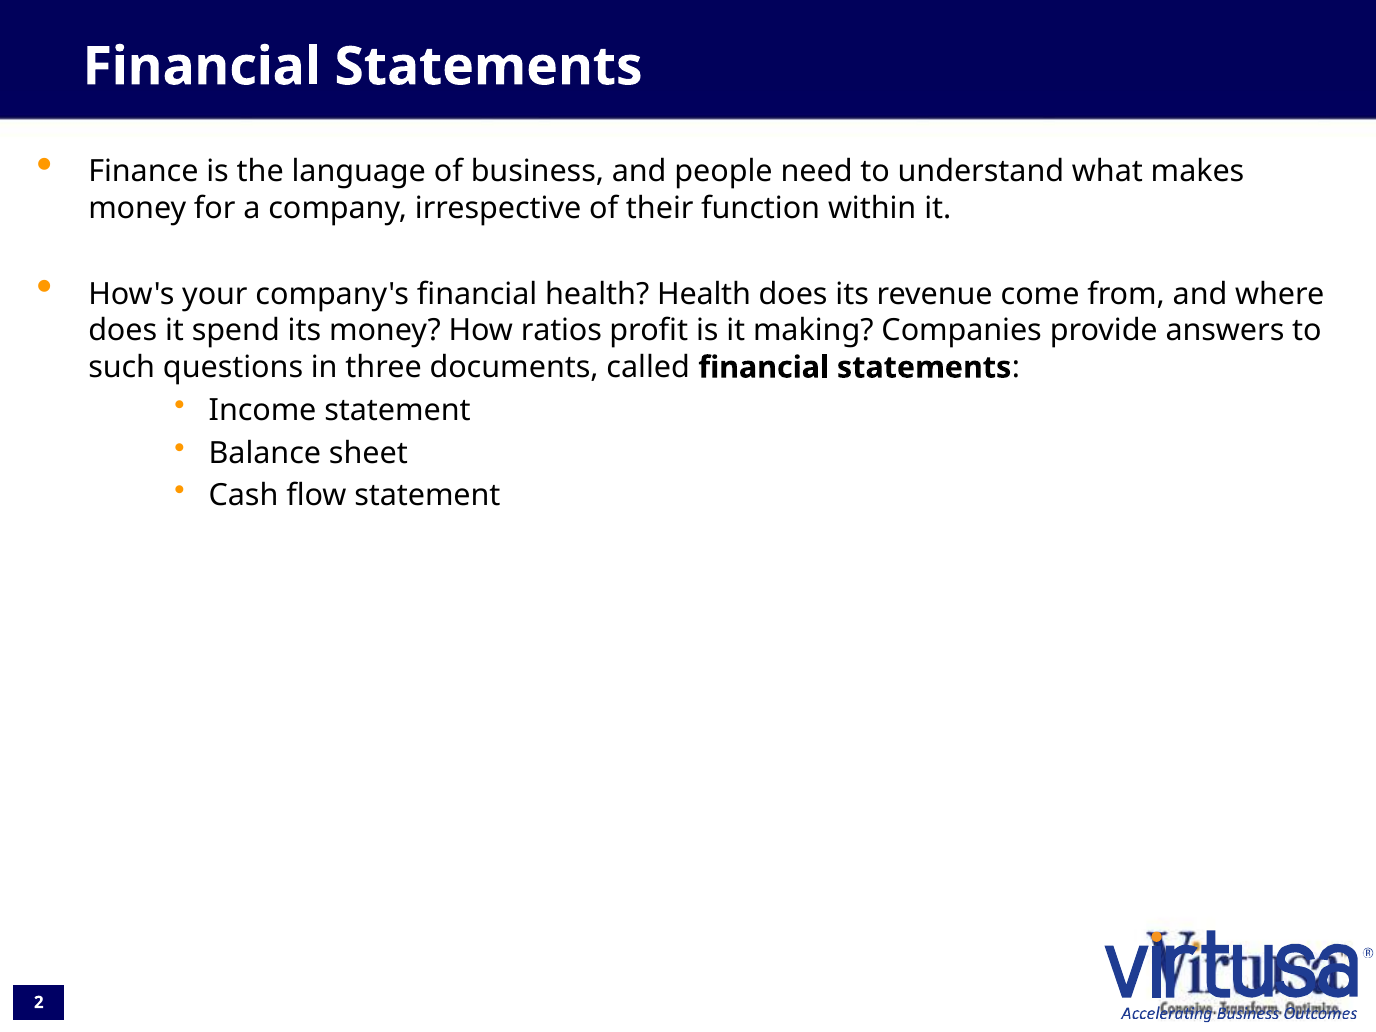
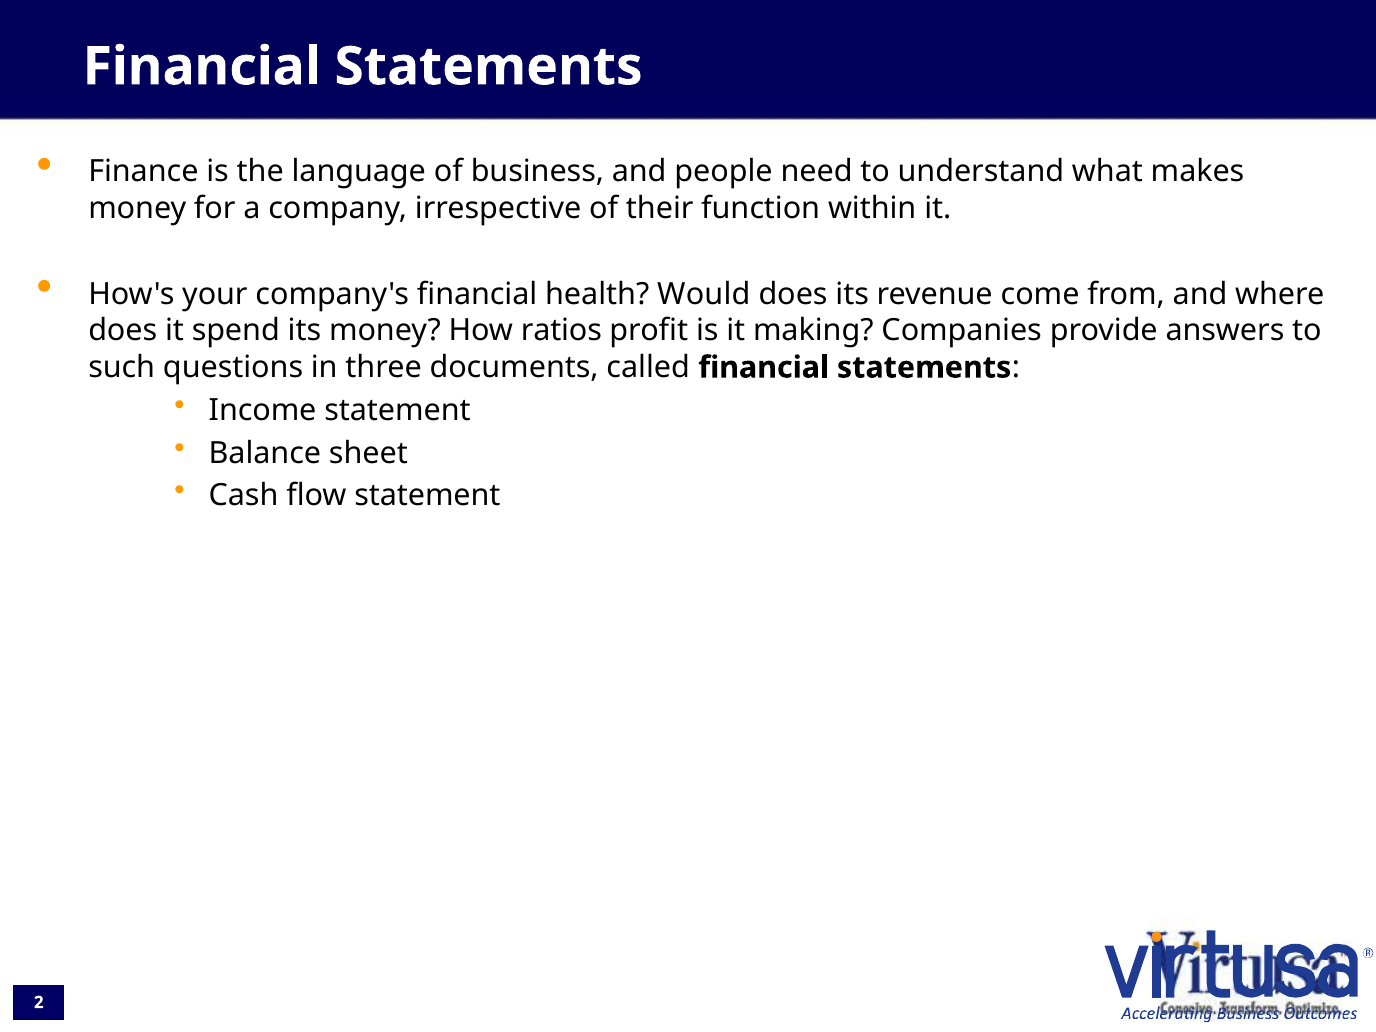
health Health: Health -> Would
